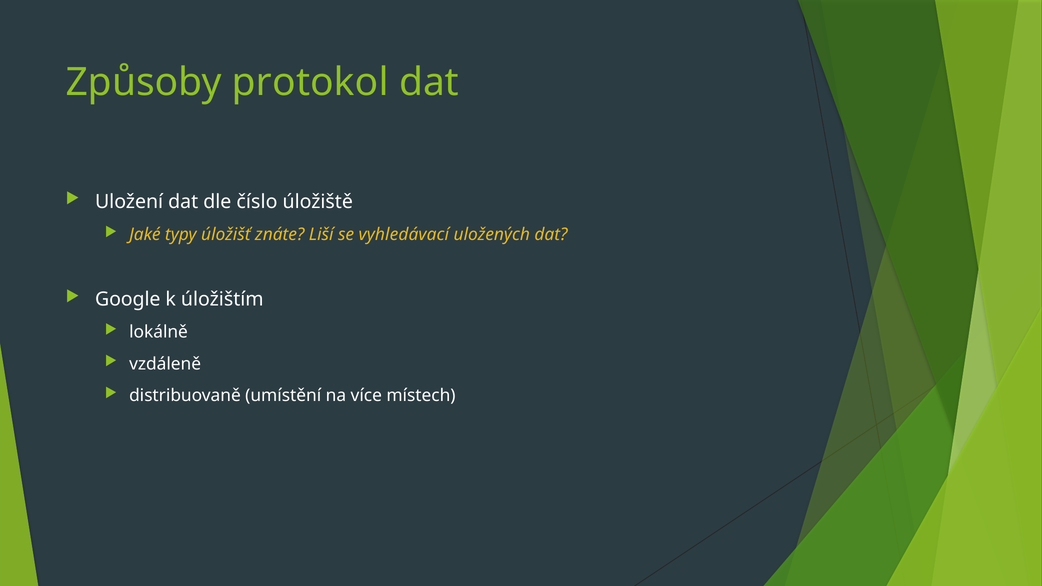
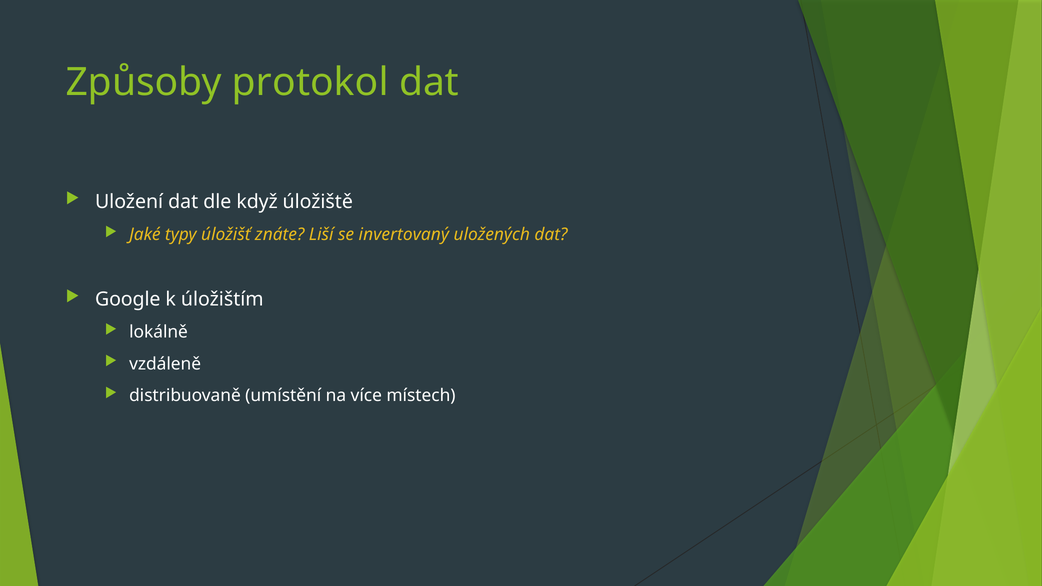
číslo: číslo -> když
vyhledávací: vyhledávací -> invertovaný
